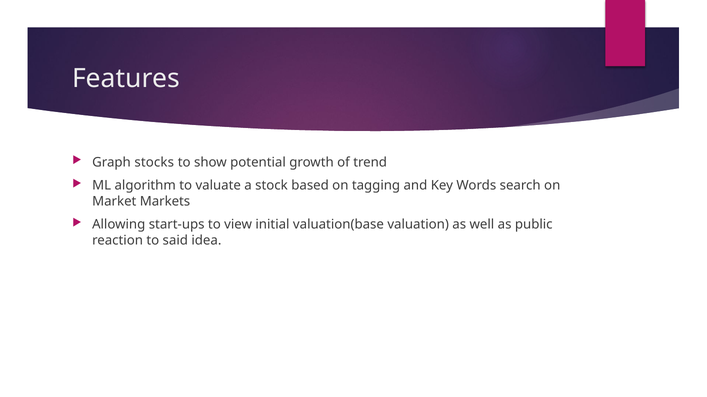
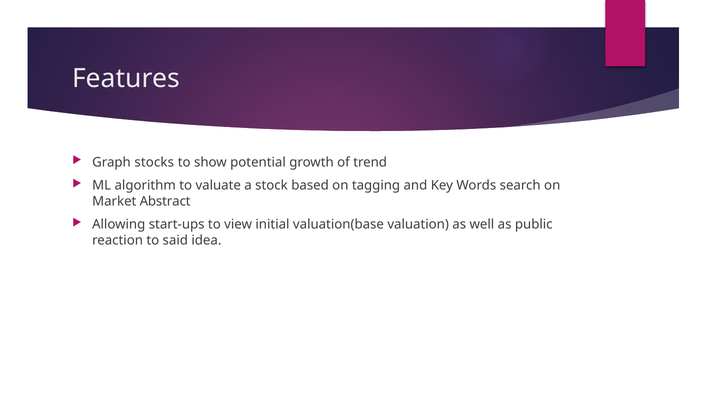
Markets: Markets -> Abstract
